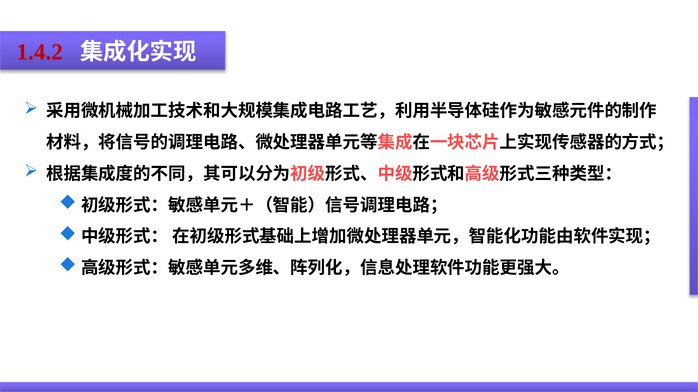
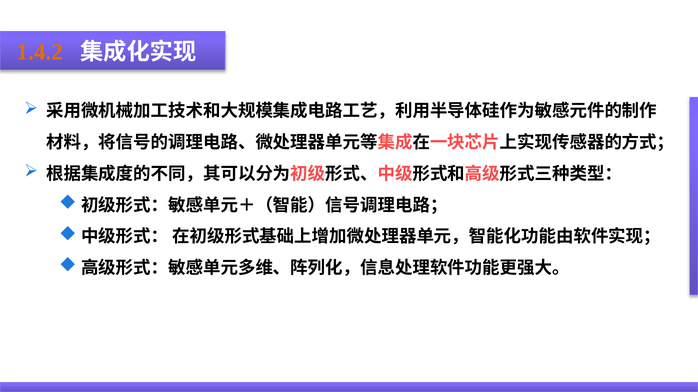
1.4.2 colour: red -> orange
